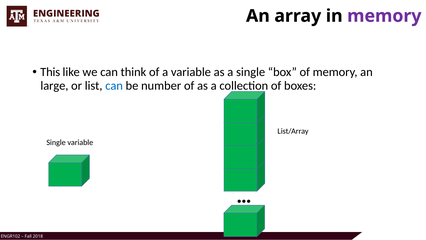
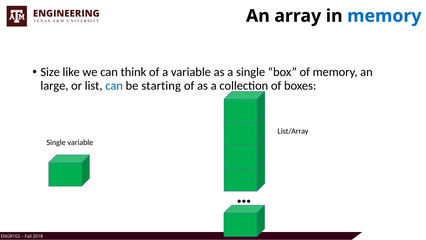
memory at (384, 16) colour: purple -> blue
This: This -> Size
number: number -> starting
